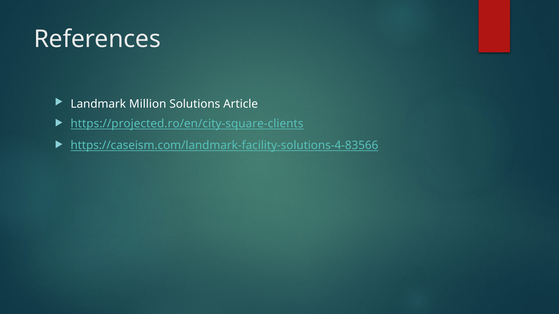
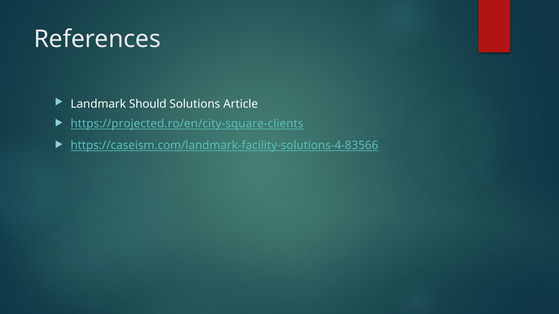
Million: Million -> Should
